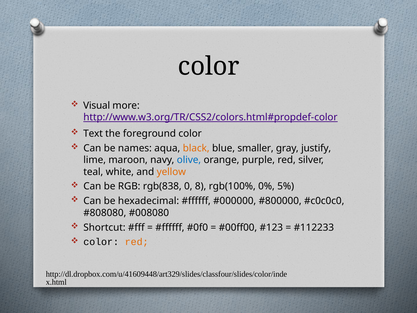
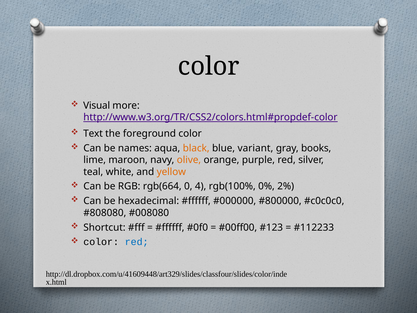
smaller: smaller -> variant
justify: justify -> books
olive colour: blue -> orange
rgb(838: rgb(838 -> rgb(664
8: 8 -> 4
5%: 5% -> 2%
red at (137, 242) colour: orange -> blue
